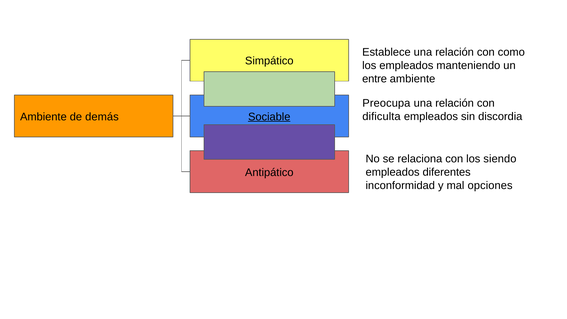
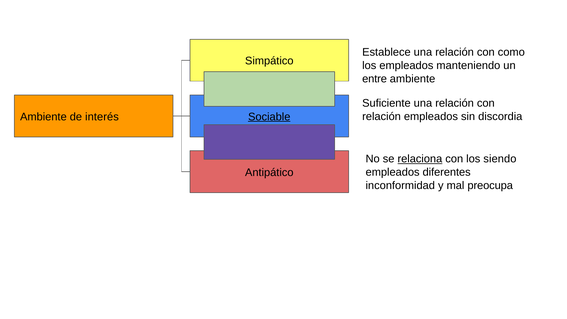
Preocupa: Preocupa -> Suficiente
dificulta at (381, 116): dificulta -> relación
demás: demás -> interés
relaciona underline: none -> present
opciones: opciones -> preocupa
